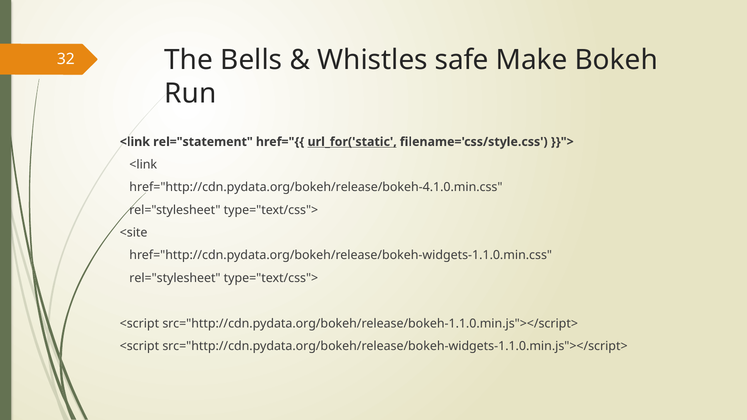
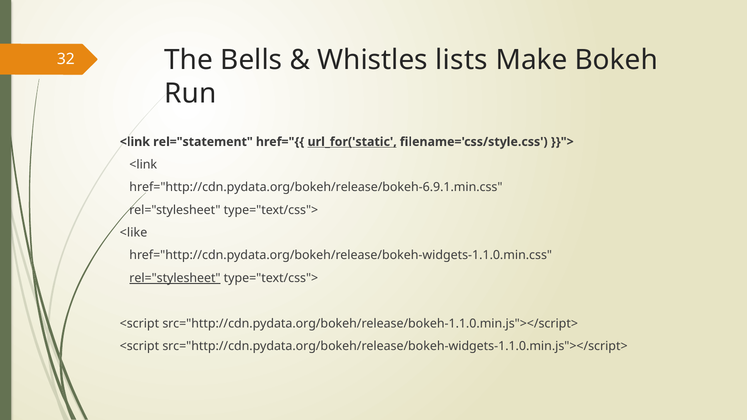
safe: safe -> lists
href="http://cdn.pydata.org/bokeh/release/bokeh-4.1.0.min.css: href="http://cdn.pydata.org/bokeh/release/bokeh-4.1.0.min.css -> href="http://cdn.pydata.org/bokeh/release/bokeh-6.9.1.min.css
<site: <site -> <like
rel="stylesheet at (175, 278) underline: none -> present
